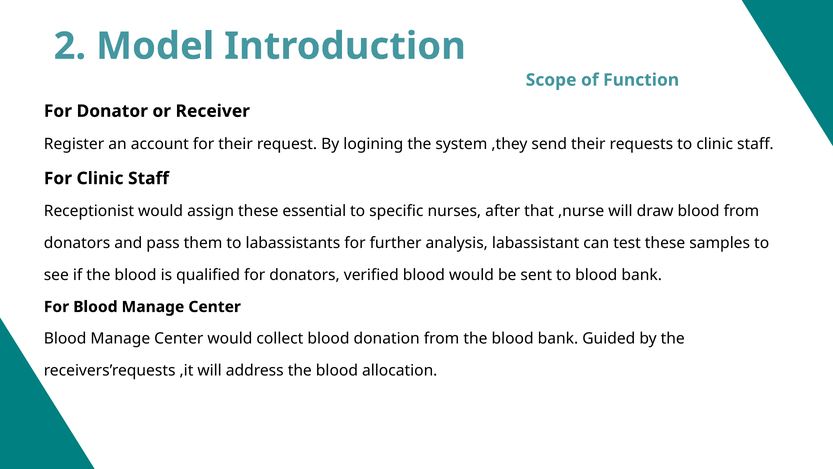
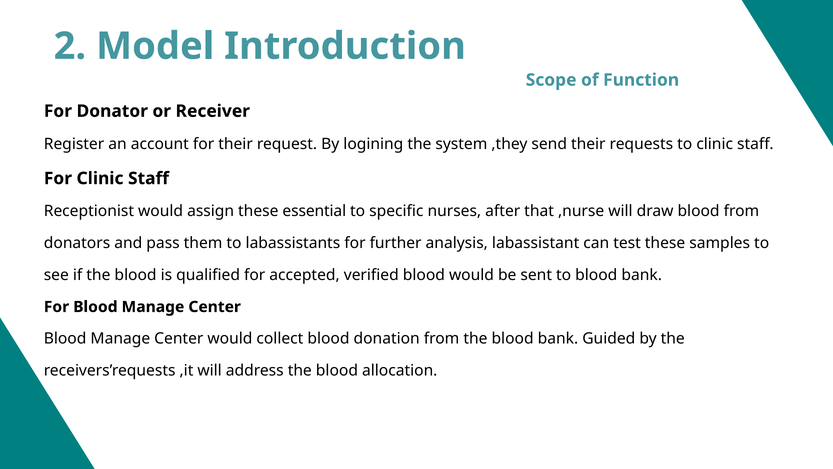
for donators: donators -> accepted
